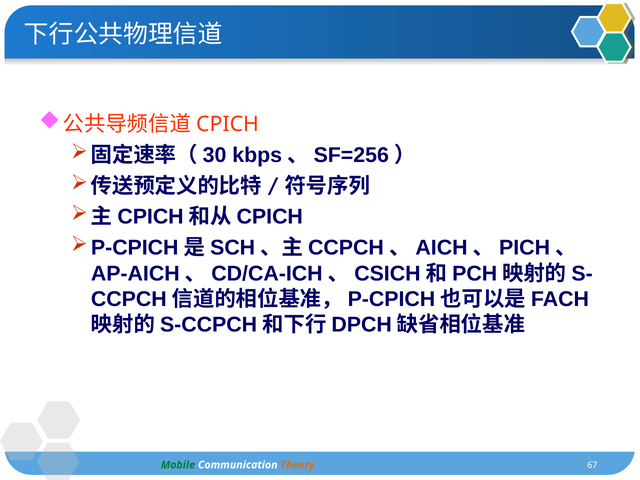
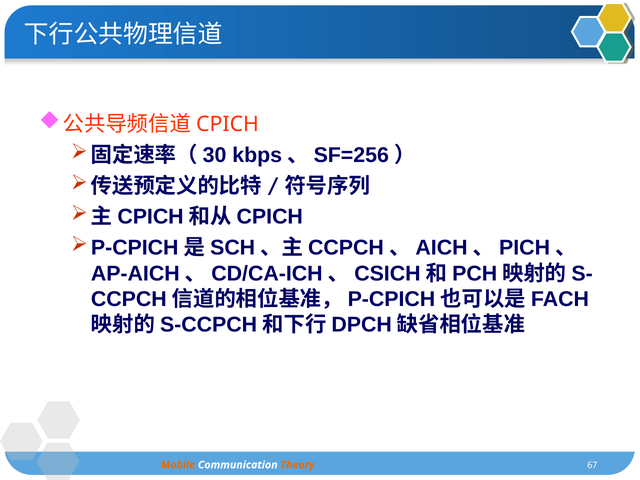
Mobile colour: green -> orange
